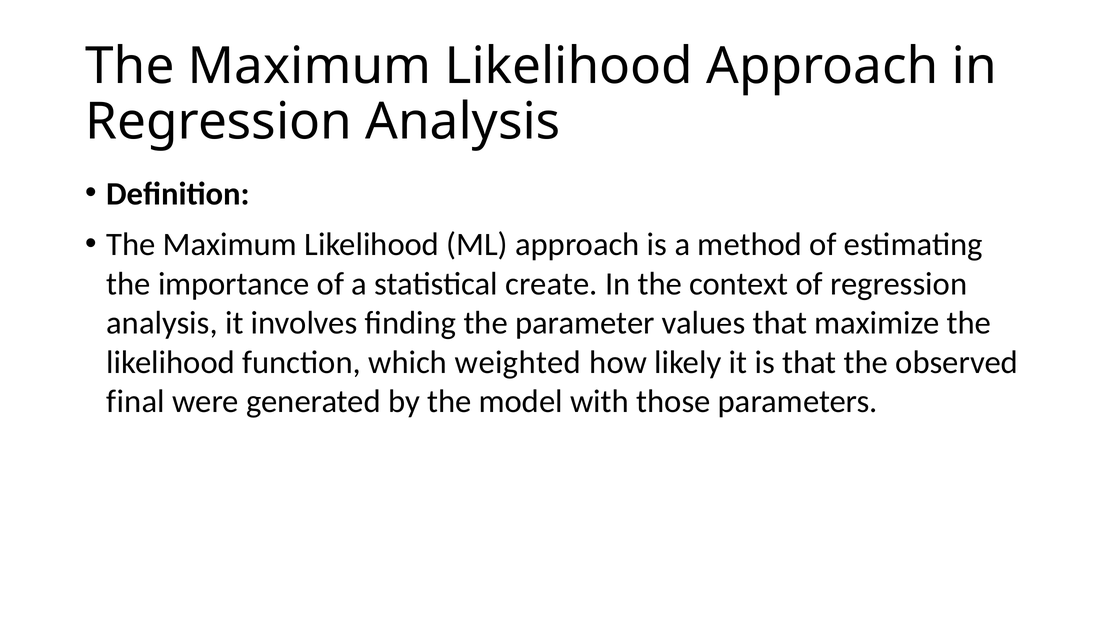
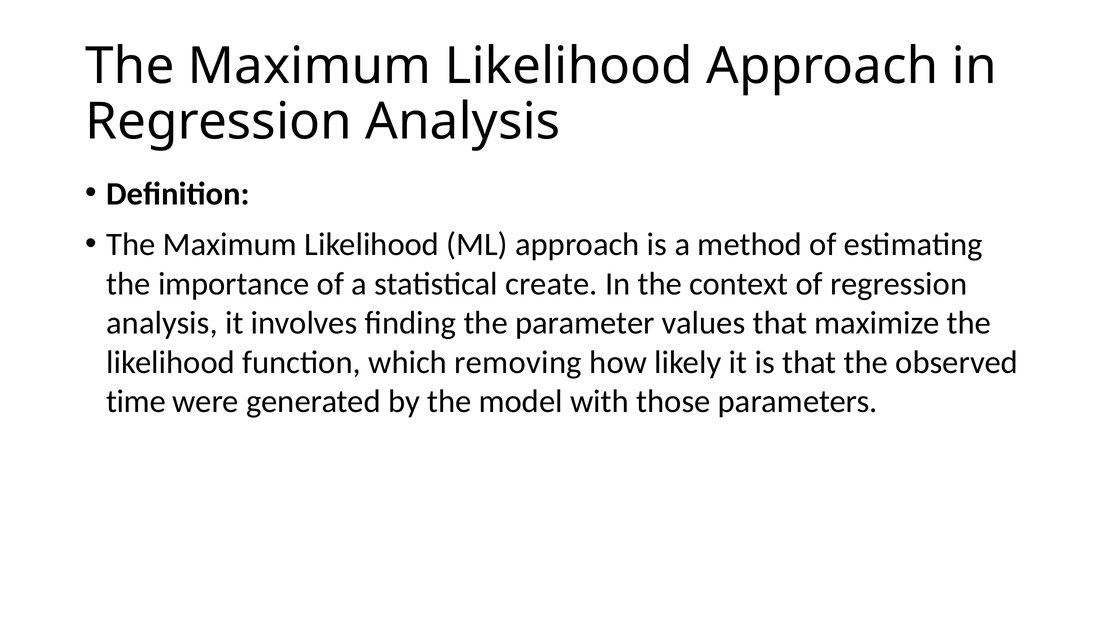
weighted: weighted -> removing
final: final -> time
